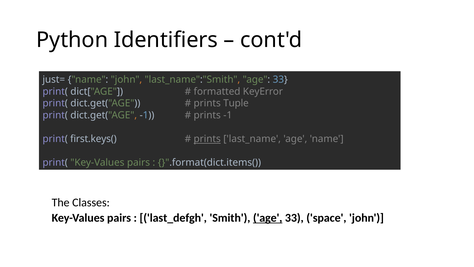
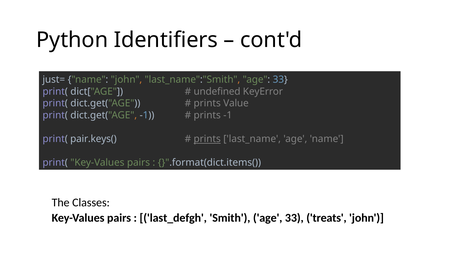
formatted: formatted -> undefined
Tuple: Tuple -> Value
first.keys(: first.keys( -> pair.keys(
age at (268, 217) underline: present -> none
space: space -> treats
